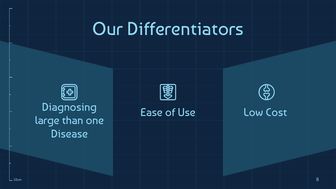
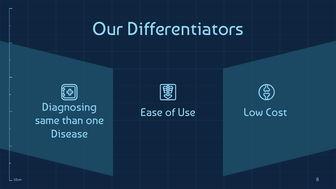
large: large -> same
